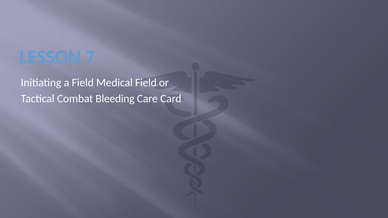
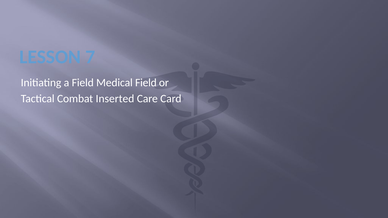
Bleeding: Bleeding -> Inserted
